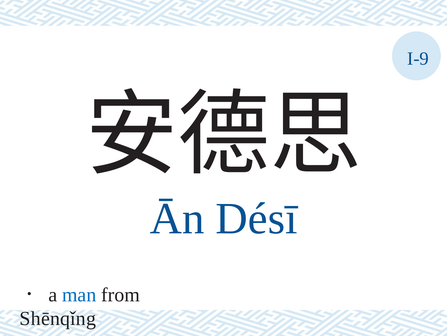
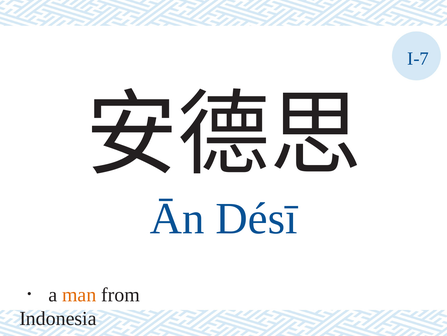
I-9: I-9 -> I-7
man colour: blue -> orange
Shēnqǐng: Shēnqǐng -> Indonesia
